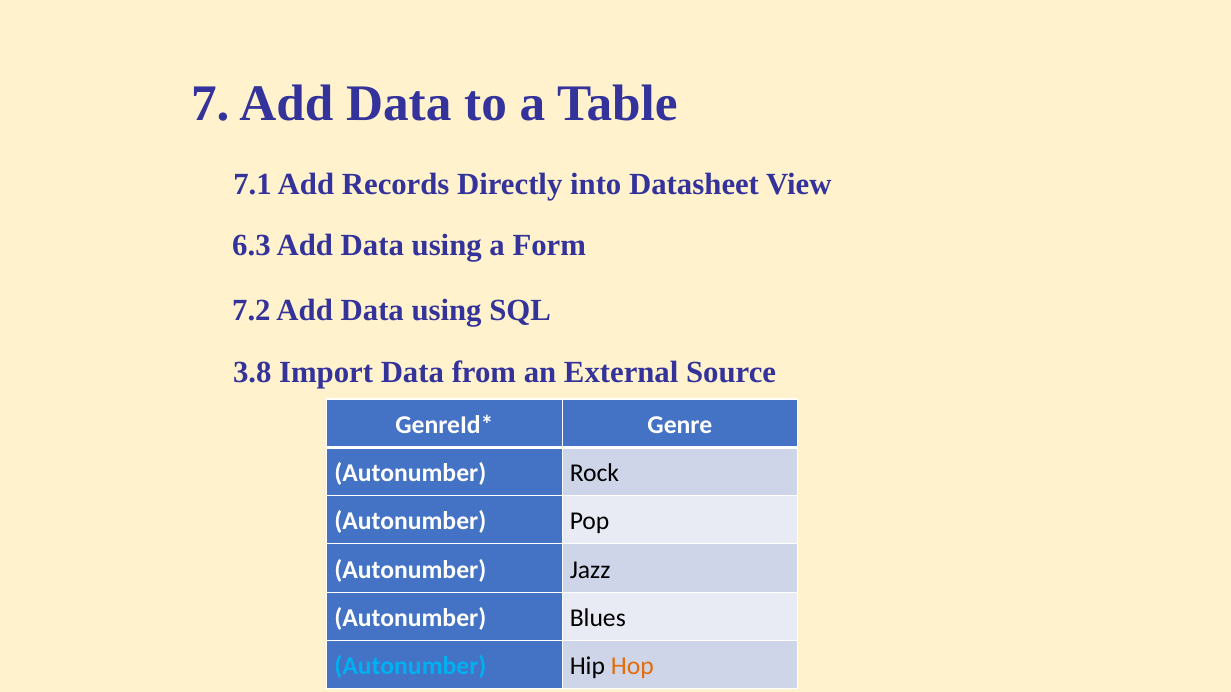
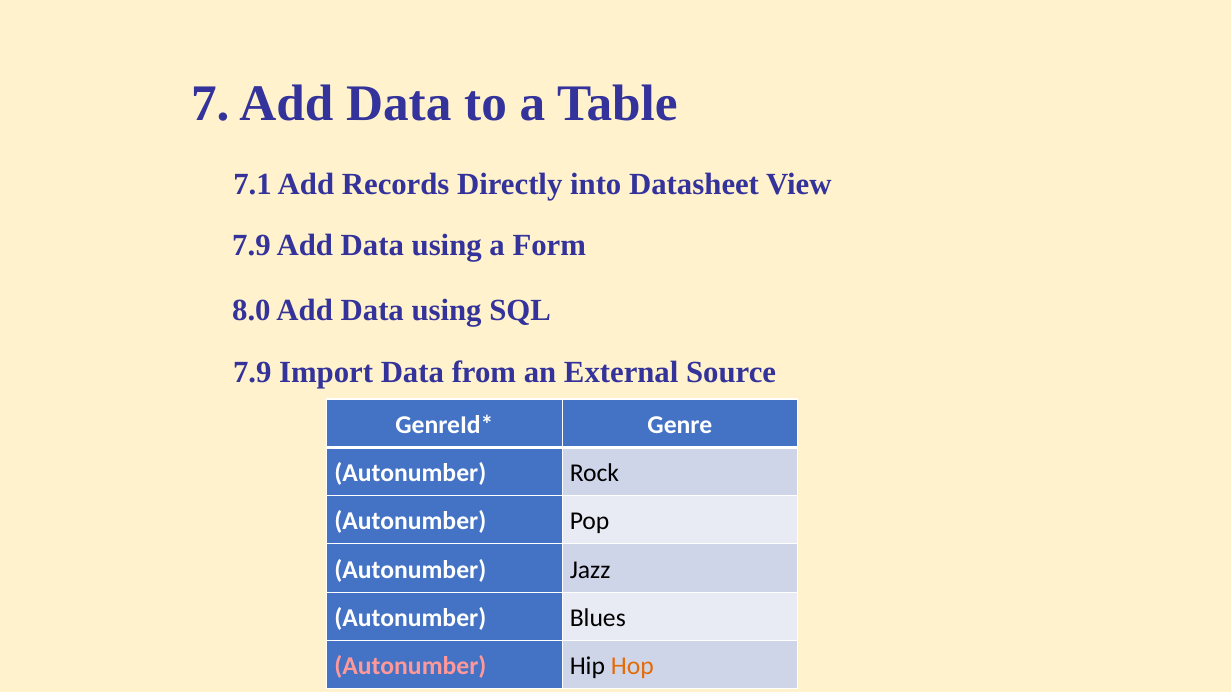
6.3 at (251, 246): 6.3 -> 7.9
7.2: 7.2 -> 8.0
3.8 at (252, 373): 3.8 -> 7.9
Autonumber at (410, 667) colour: light blue -> pink
